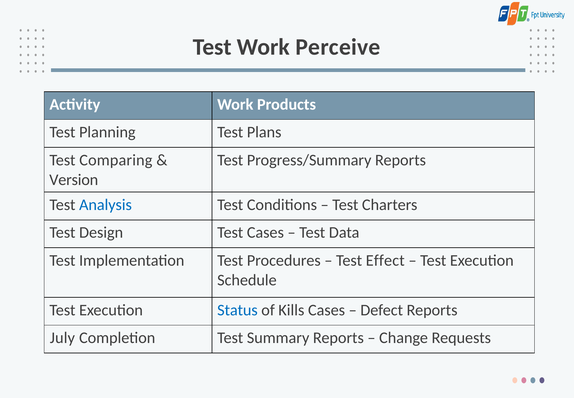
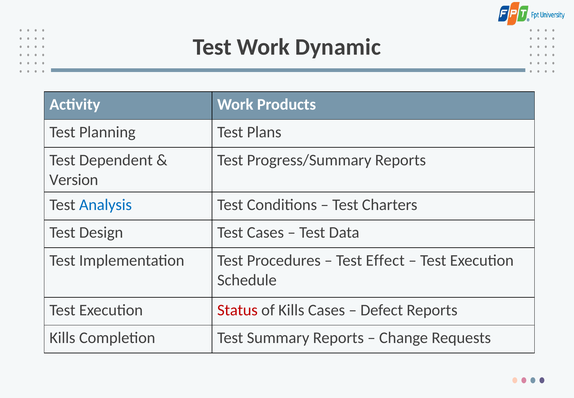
Perceive: Perceive -> Dynamic
Comparing: Comparing -> Dependent
Status colour: blue -> red
July at (62, 337): July -> Kills
